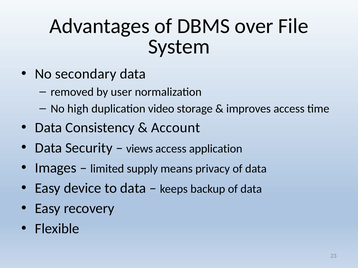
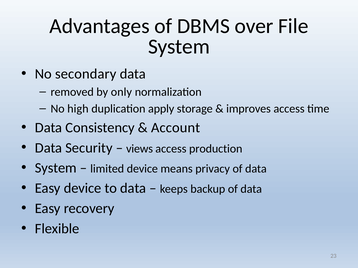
user: user -> only
video: video -> apply
application: application -> production
Images at (56, 168): Images -> System
limited supply: supply -> device
